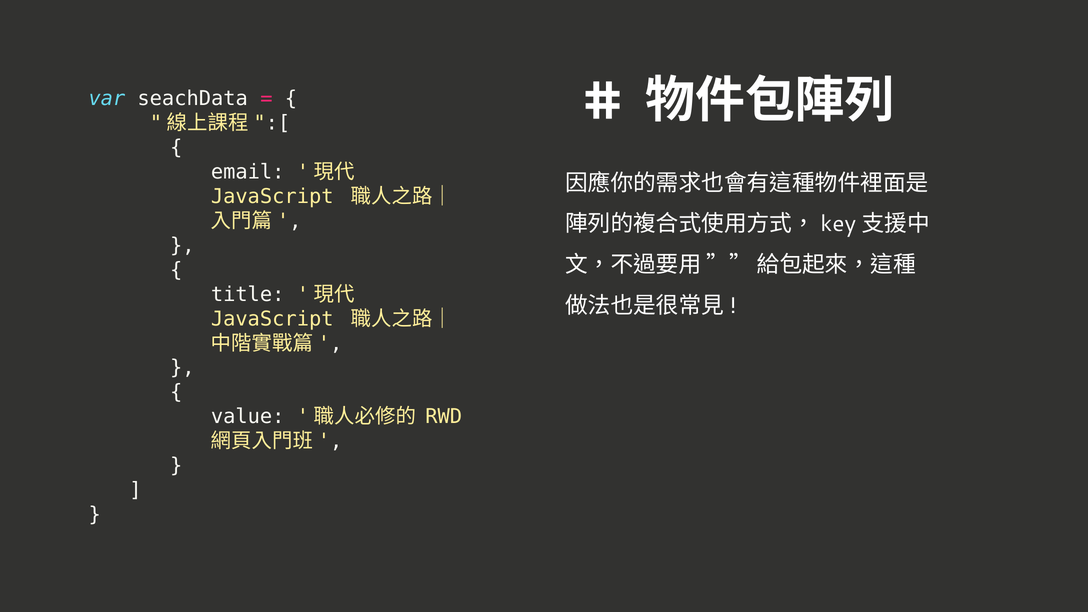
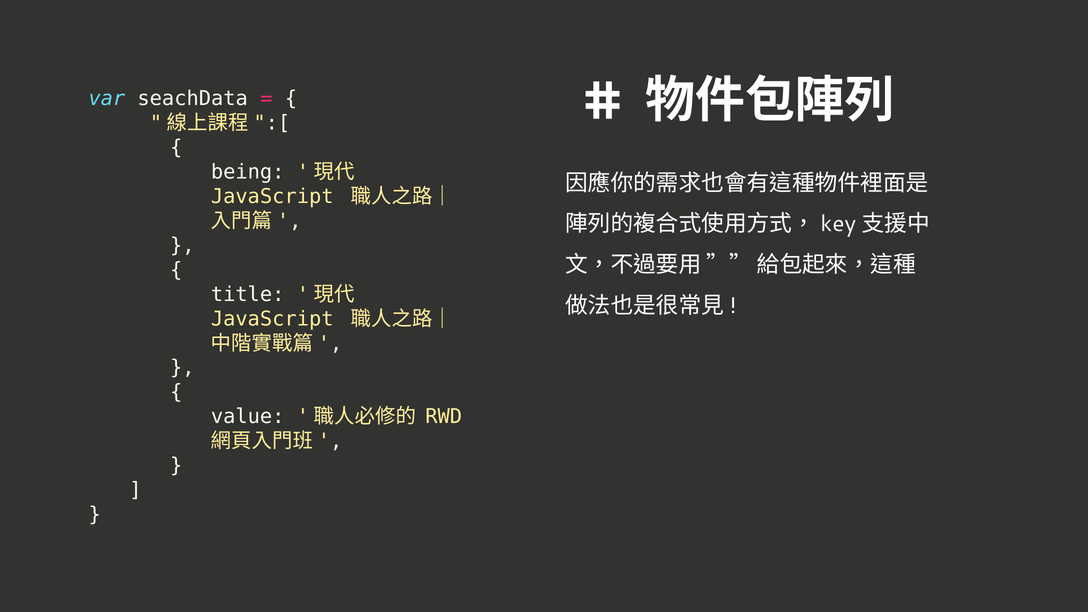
email: email -> being
